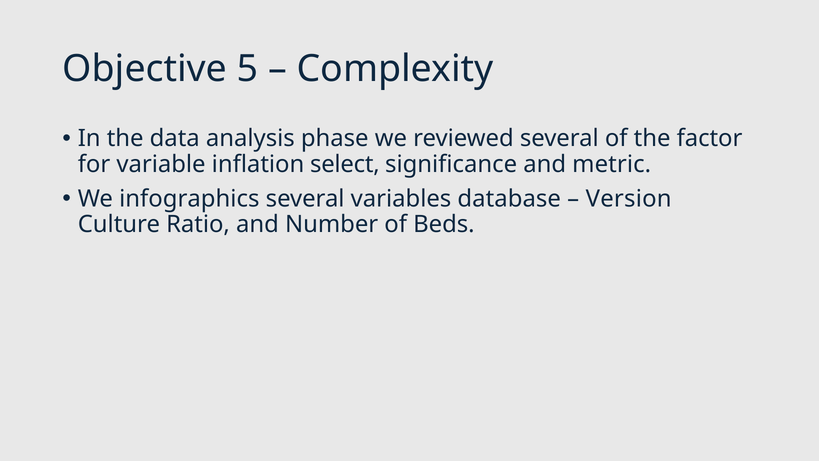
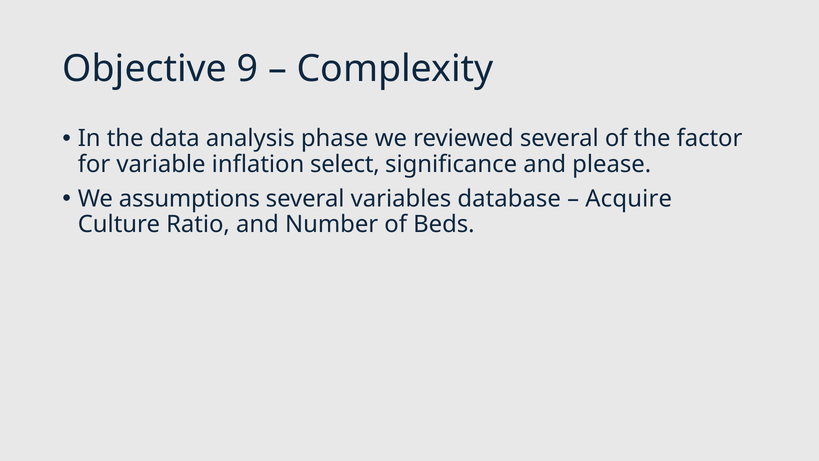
5: 5 -> 9
metric: metric -> please
infographics: infographics -> assumptions
Version: Version -> Acquire
